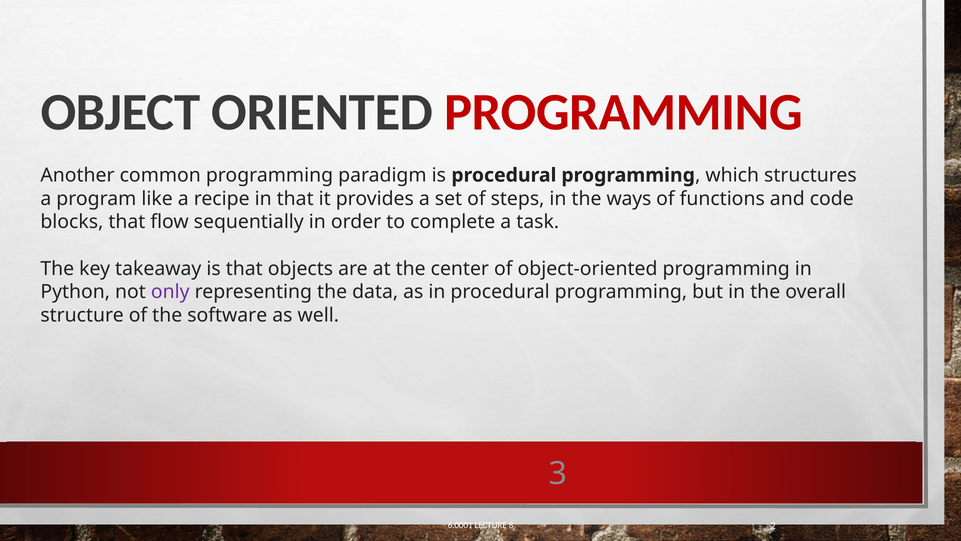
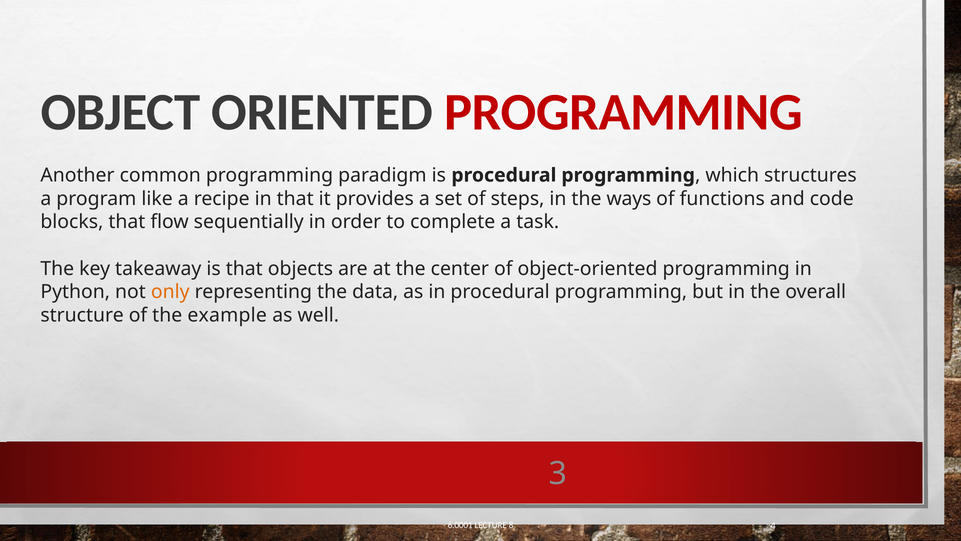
only colour: purple -> orange
software: software -> example
2: 2 -> 4
